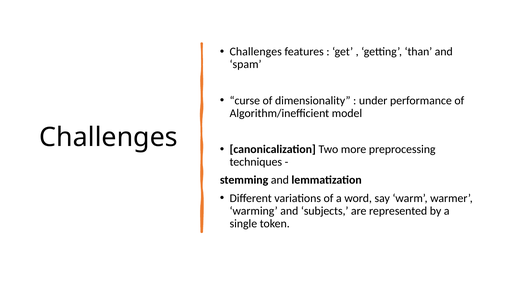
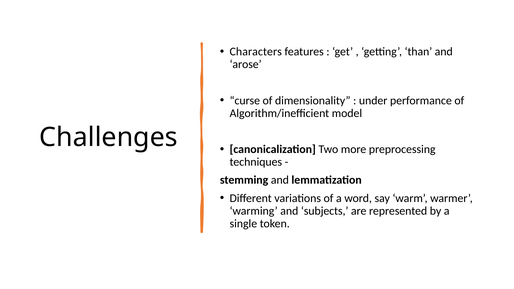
Challenges at (256, 52): Challenges -> Characters
spam: spam -> arose
